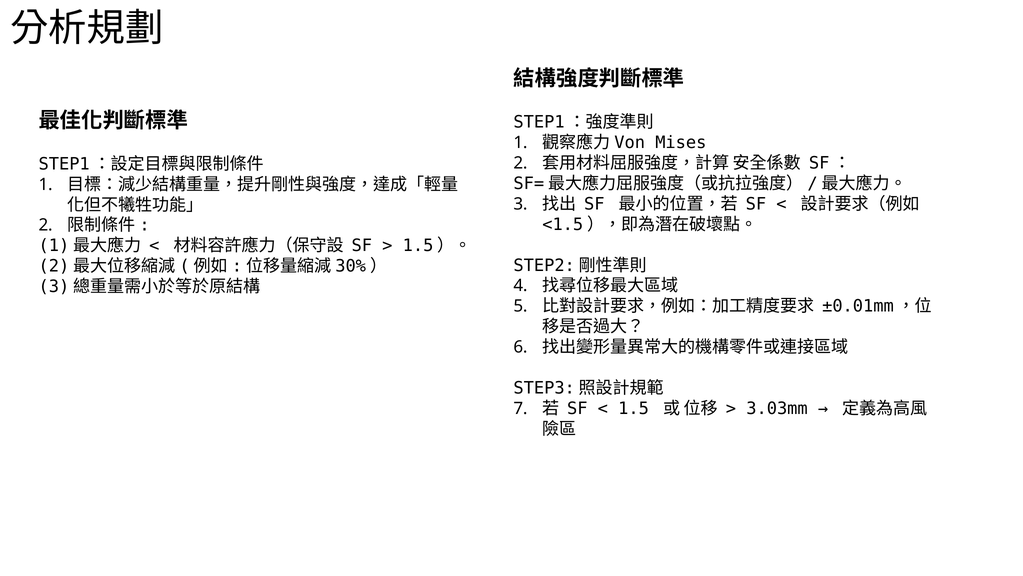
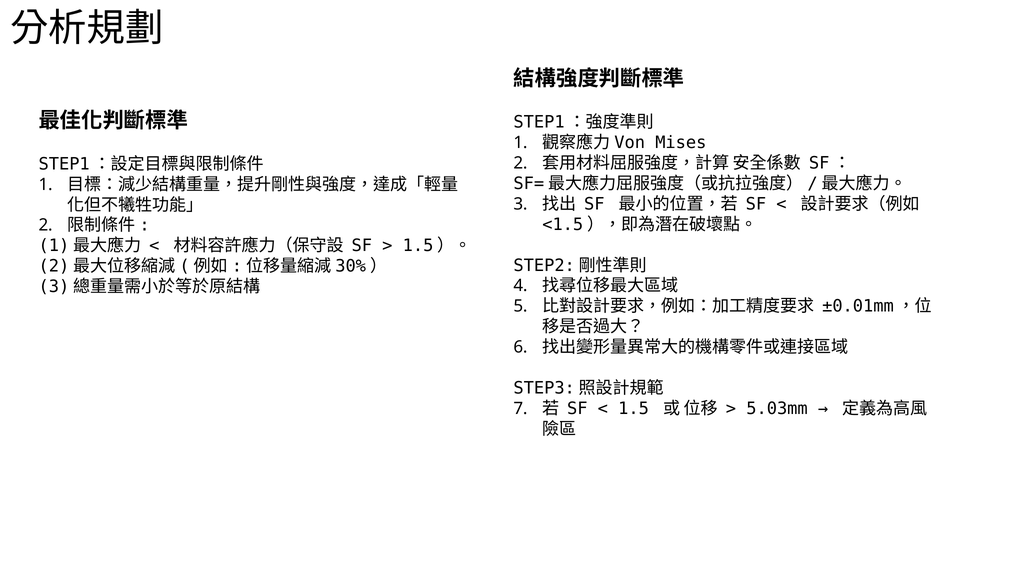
3.03mm: 3.03mm -> 5.03mm
